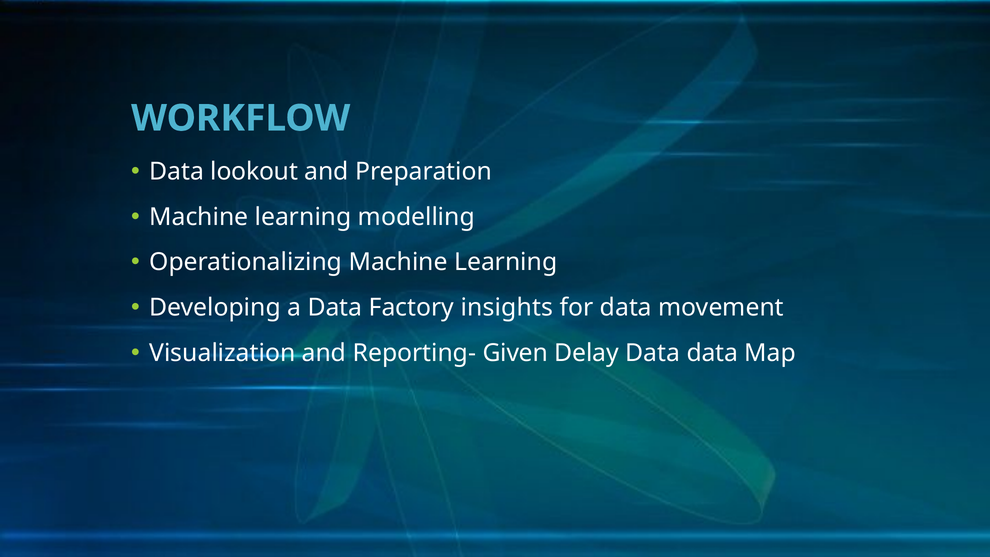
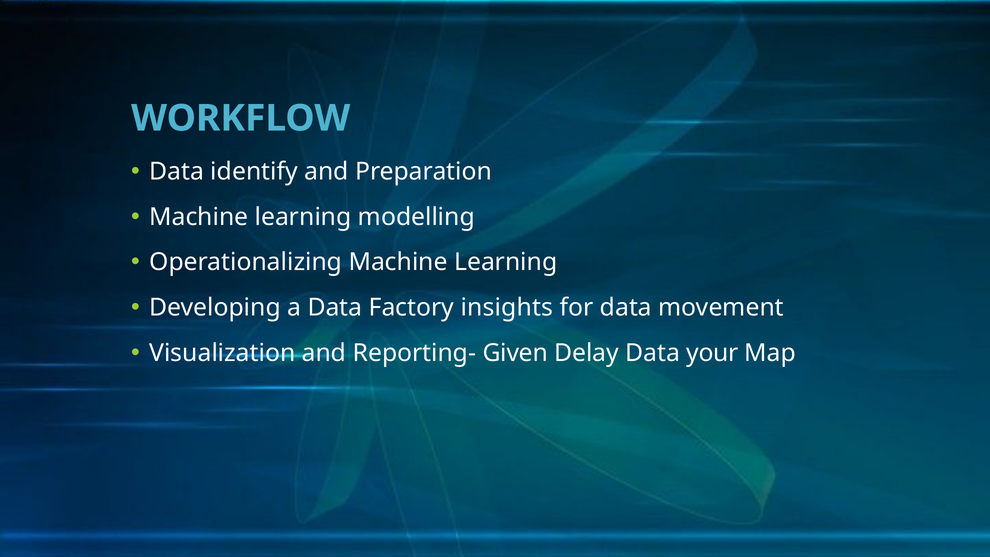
lookout: lookout -> identify
Data data: data -> your
